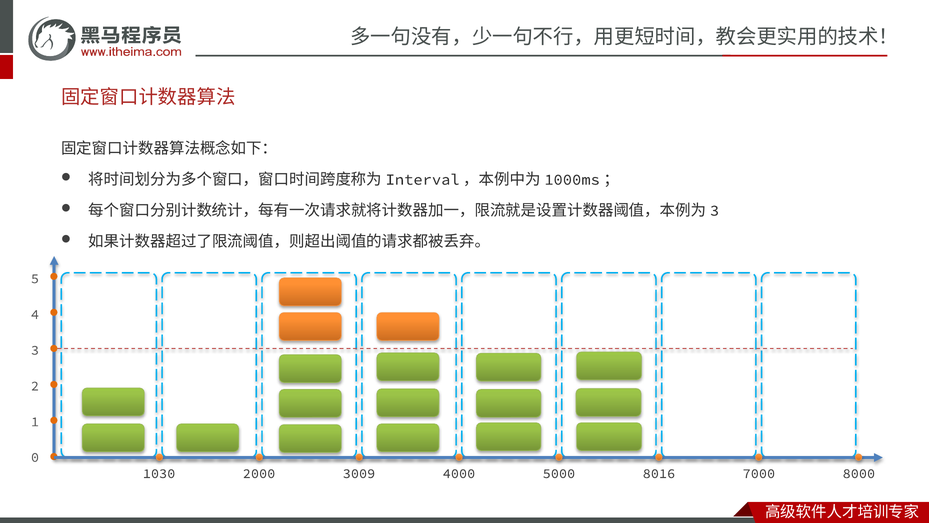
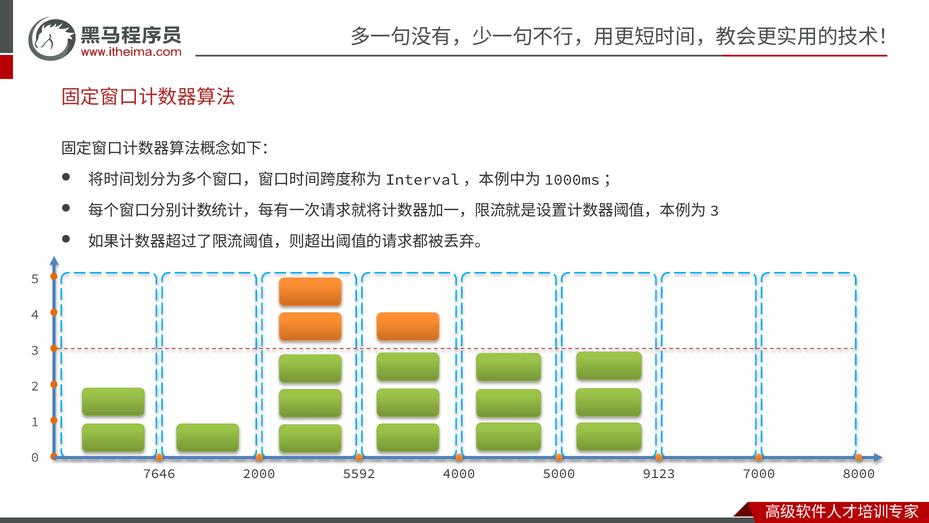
1030: 1030 -> 7646
3009: 3009 -> 5592
8016: 8016 -> 9123
